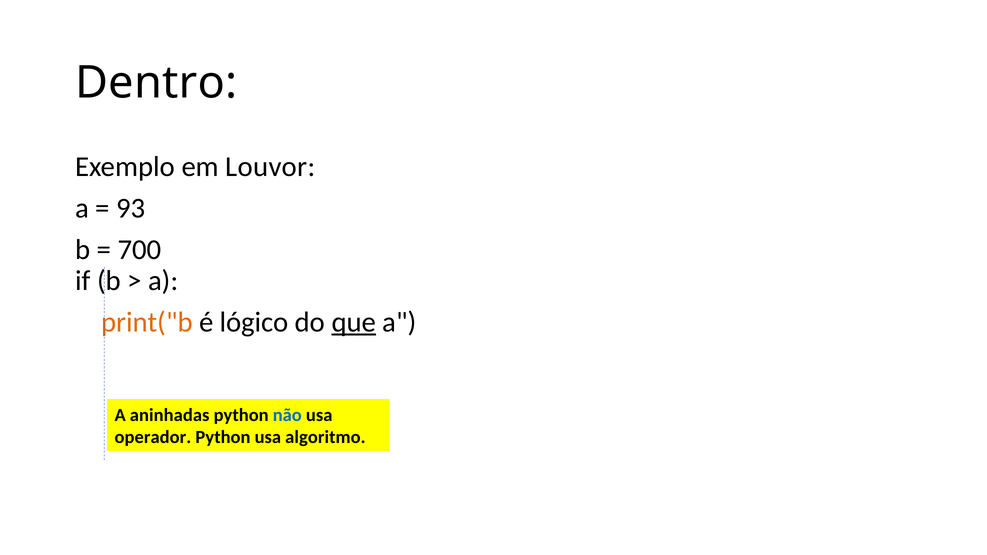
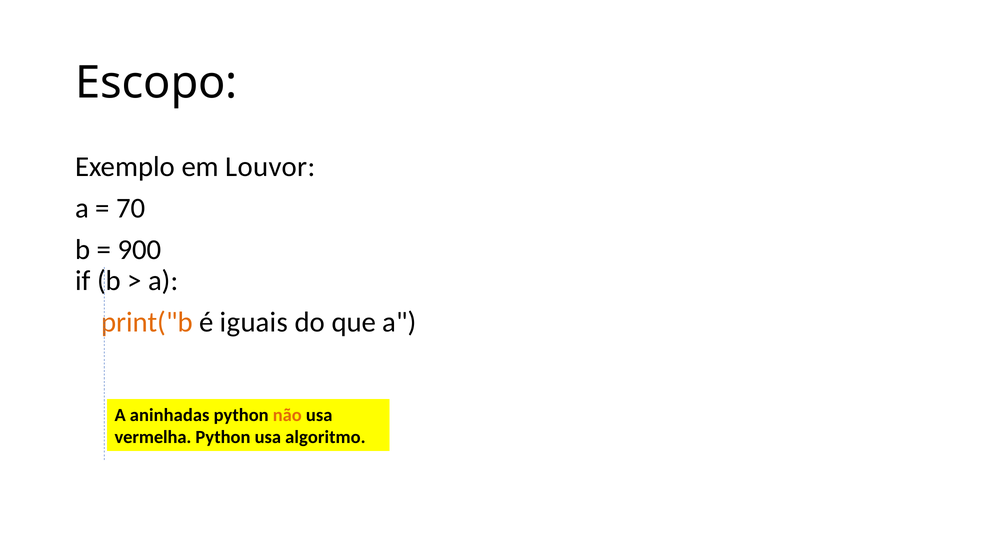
Dentro: Dentro -> Escopo
93: 93 -> 70
700: 700 -> 900
lógico: lógico -> iguais
que underline: present -> none
não colour: blue -> orange
operador: operador -> vermelha
